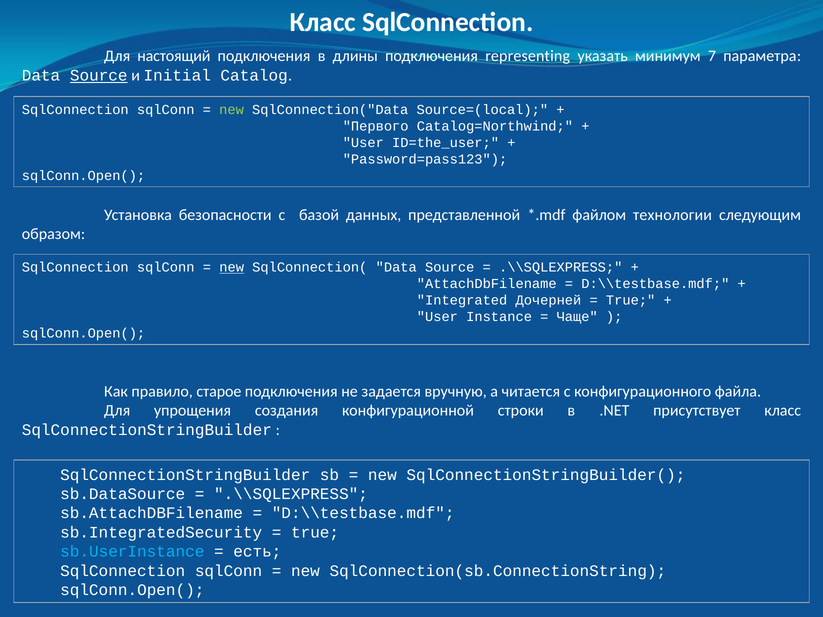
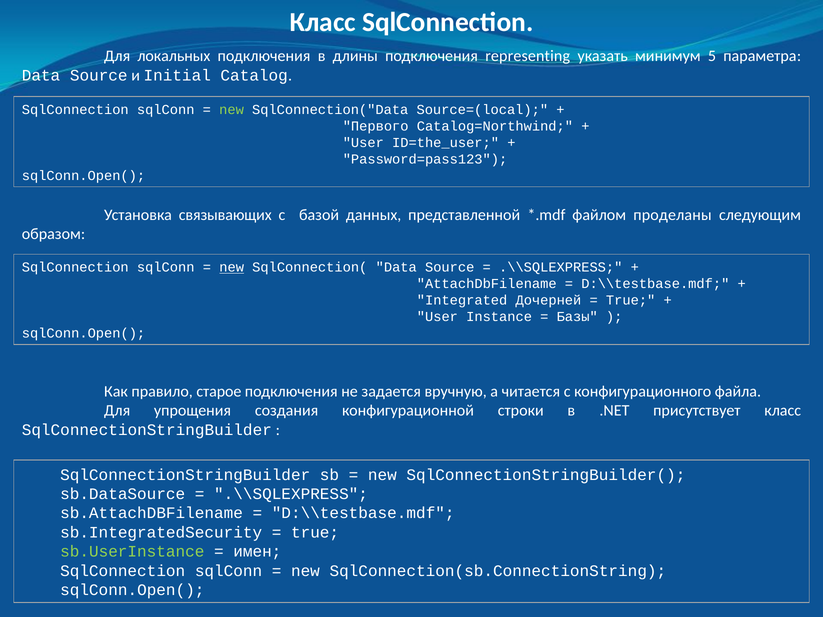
настоящий: настоящий -> локальных
7: 7 -> 5
Source at (99, 75) underline: present -> none
безопасности: безопасности -> связывающих
технологии: технологии -> проделаны
Чаще: Чаще -> Базы
sb.UserInstance colour: light blue -> light green
есть: есть -> имен
